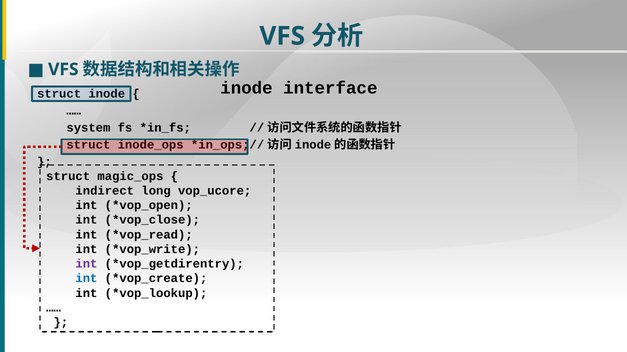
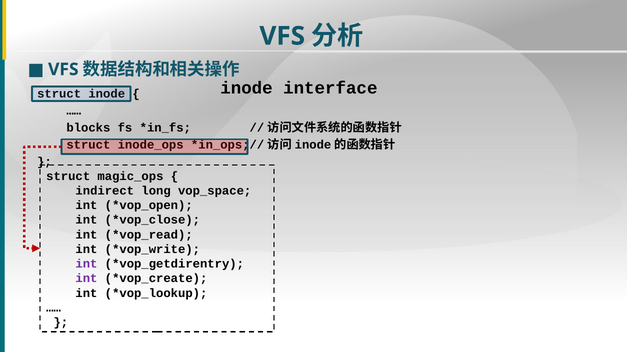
system: system -> blocks
vop_ucore: vop_ucore -> vop_space
int at (86, 279) colour: blue -> purple
